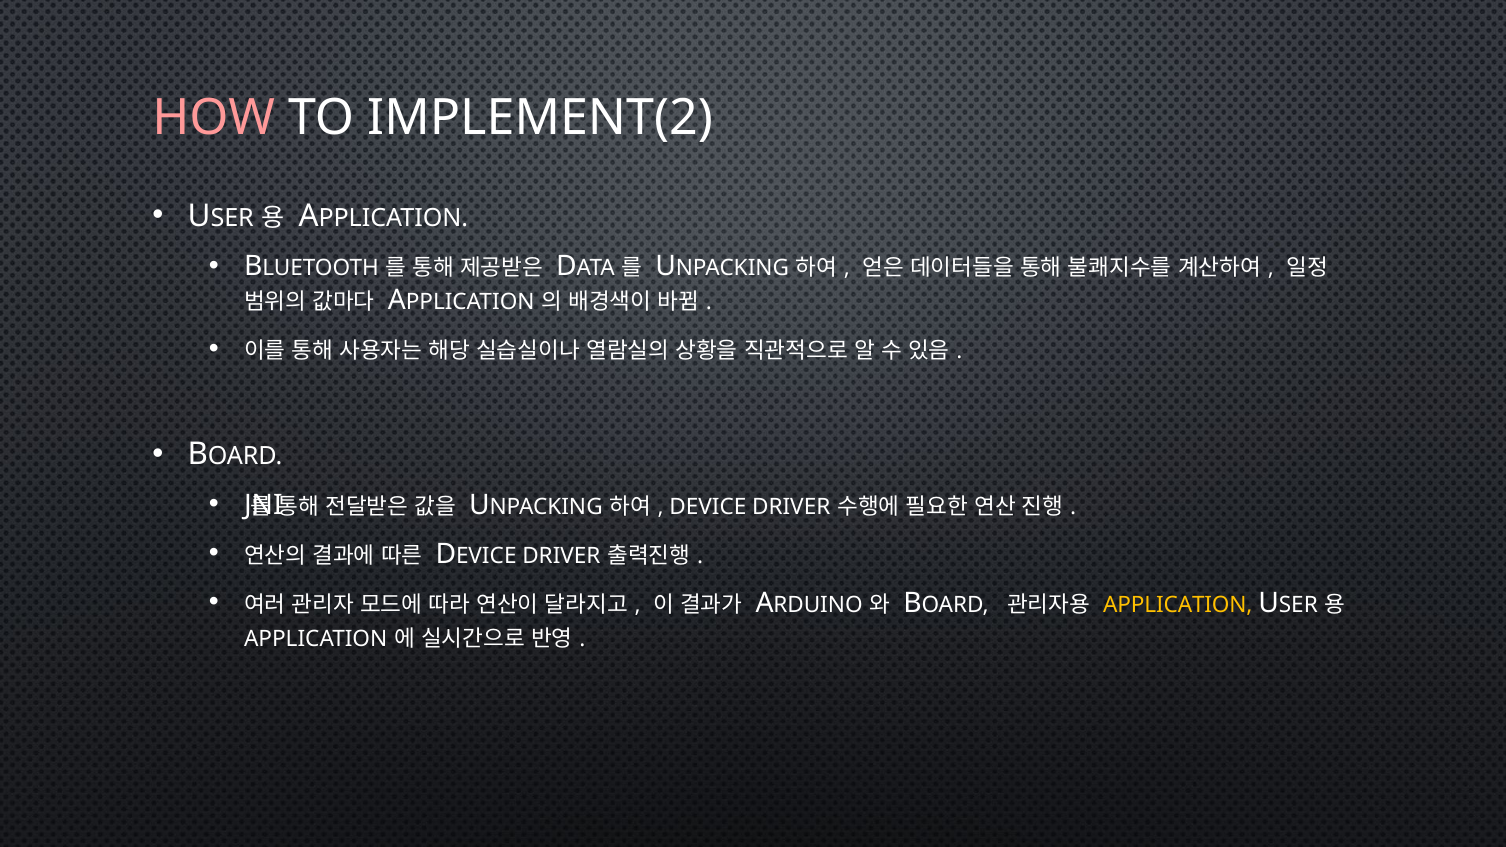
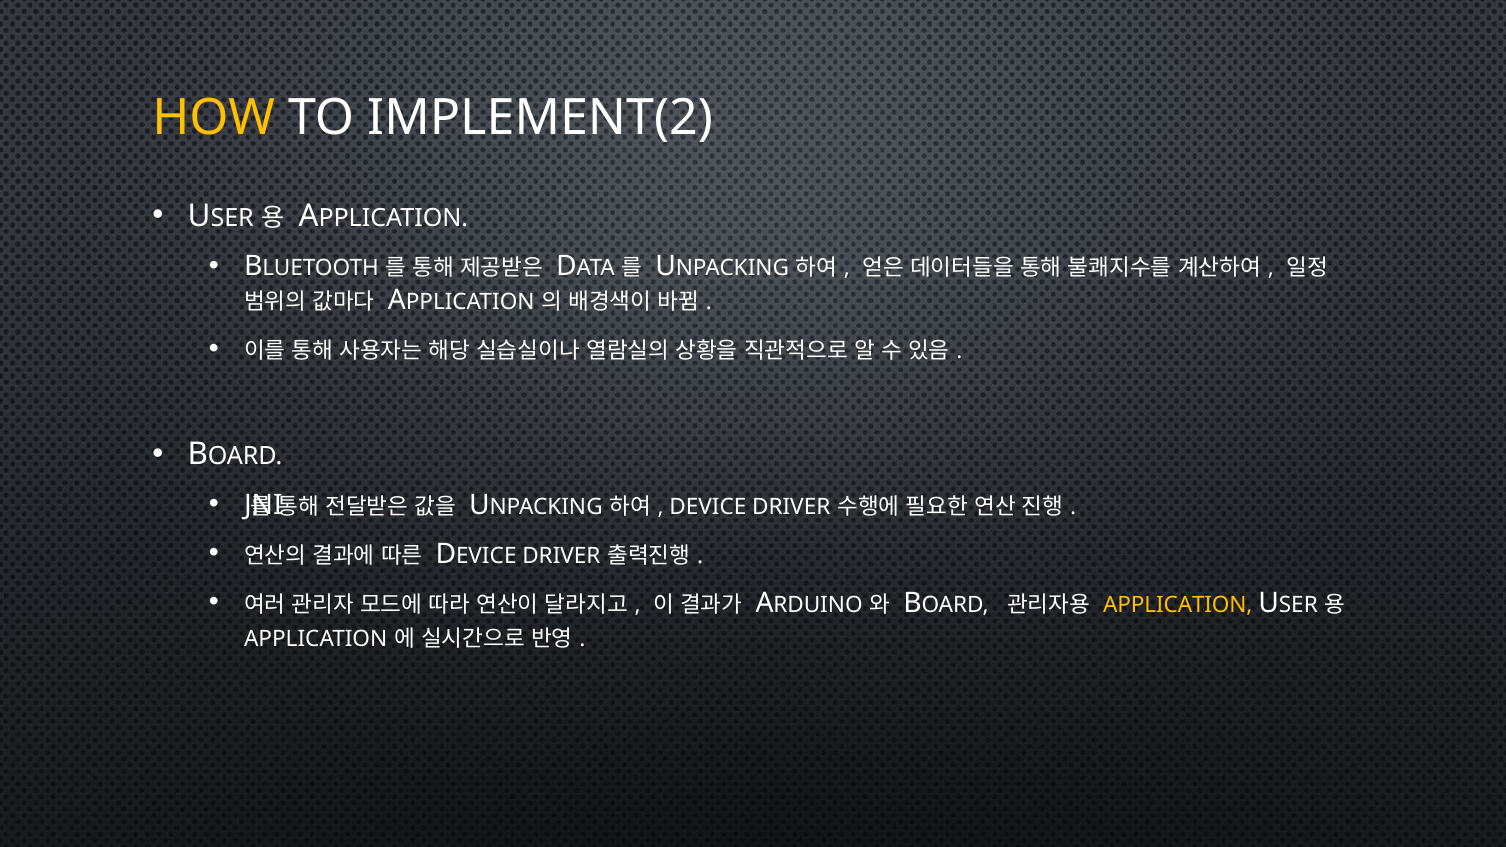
HOW colour: pink -> yellow
